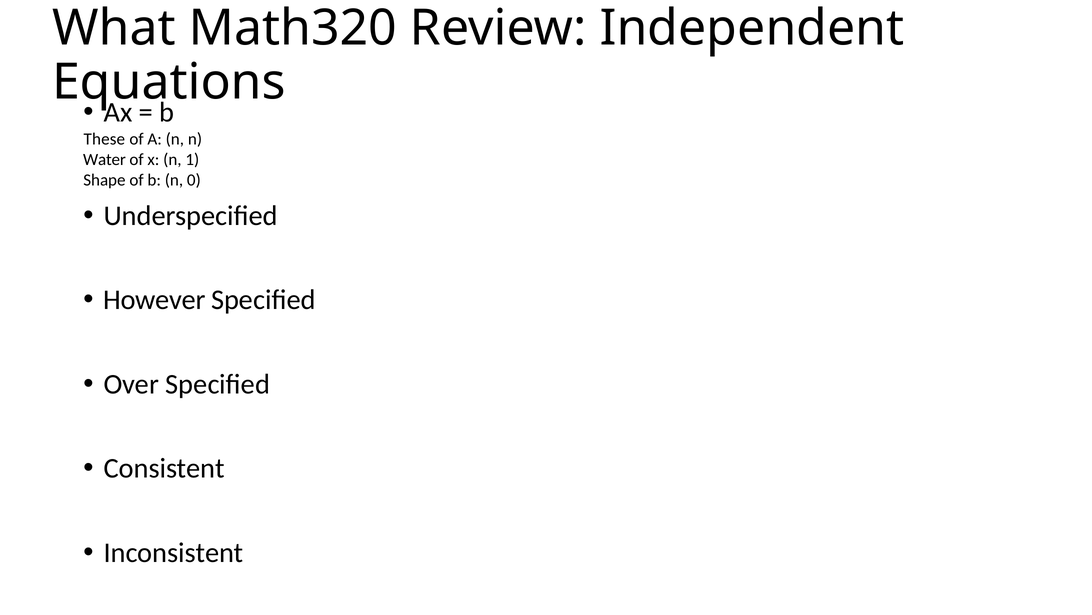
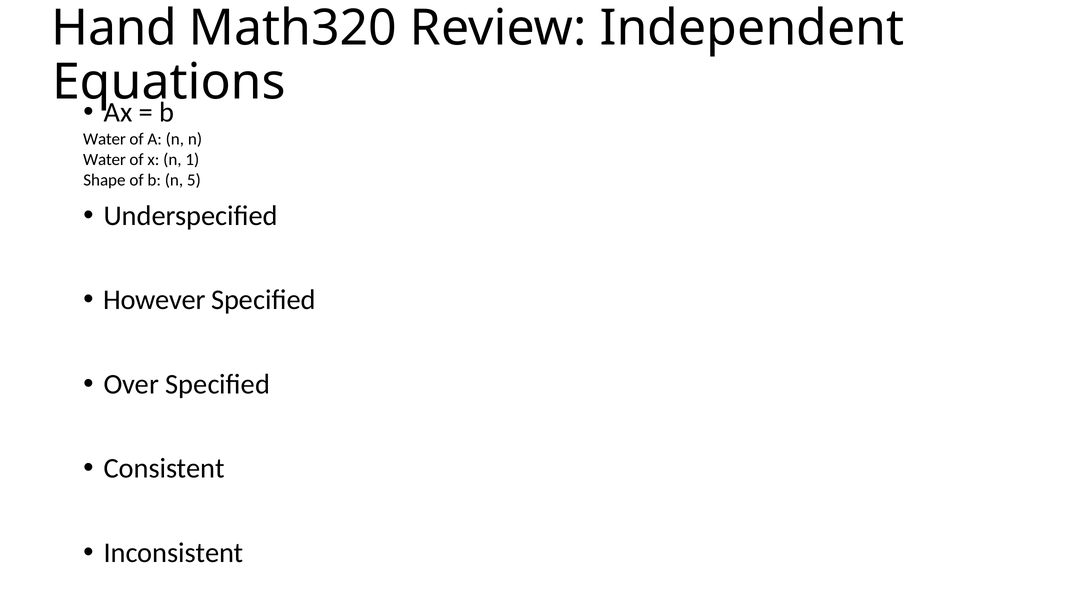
What: What -> Hand
These at (104, 139): These -> Water
0: 0 -> 5
